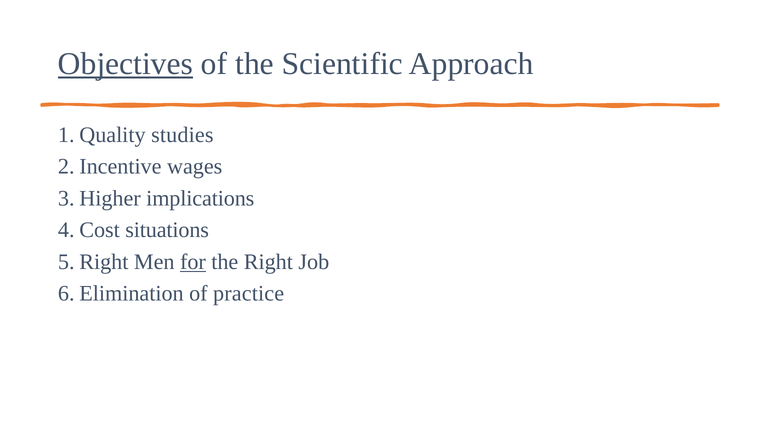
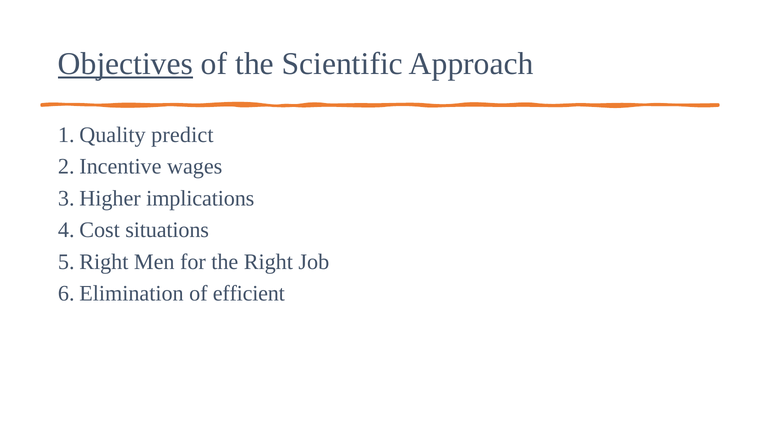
studies: studies -> predict
for underline: present -> none
practice: practice -> efficient
